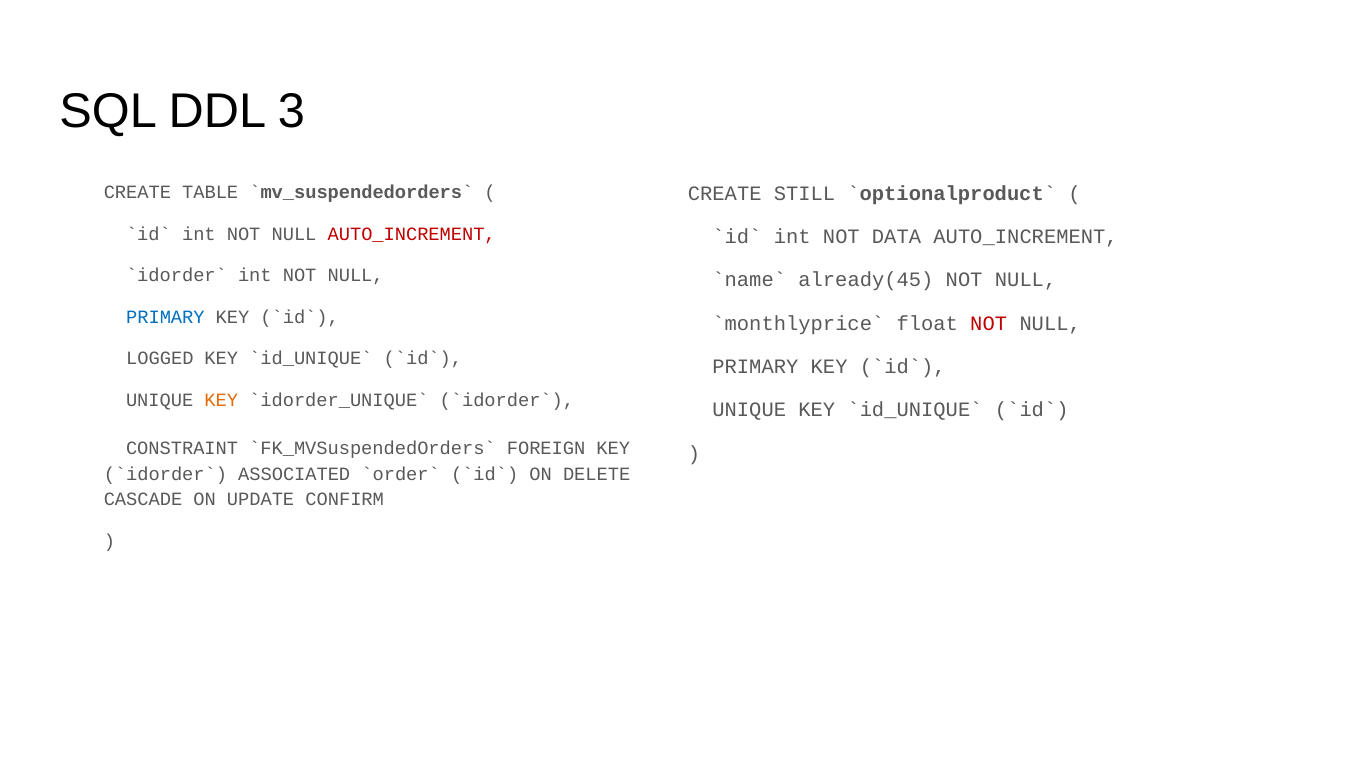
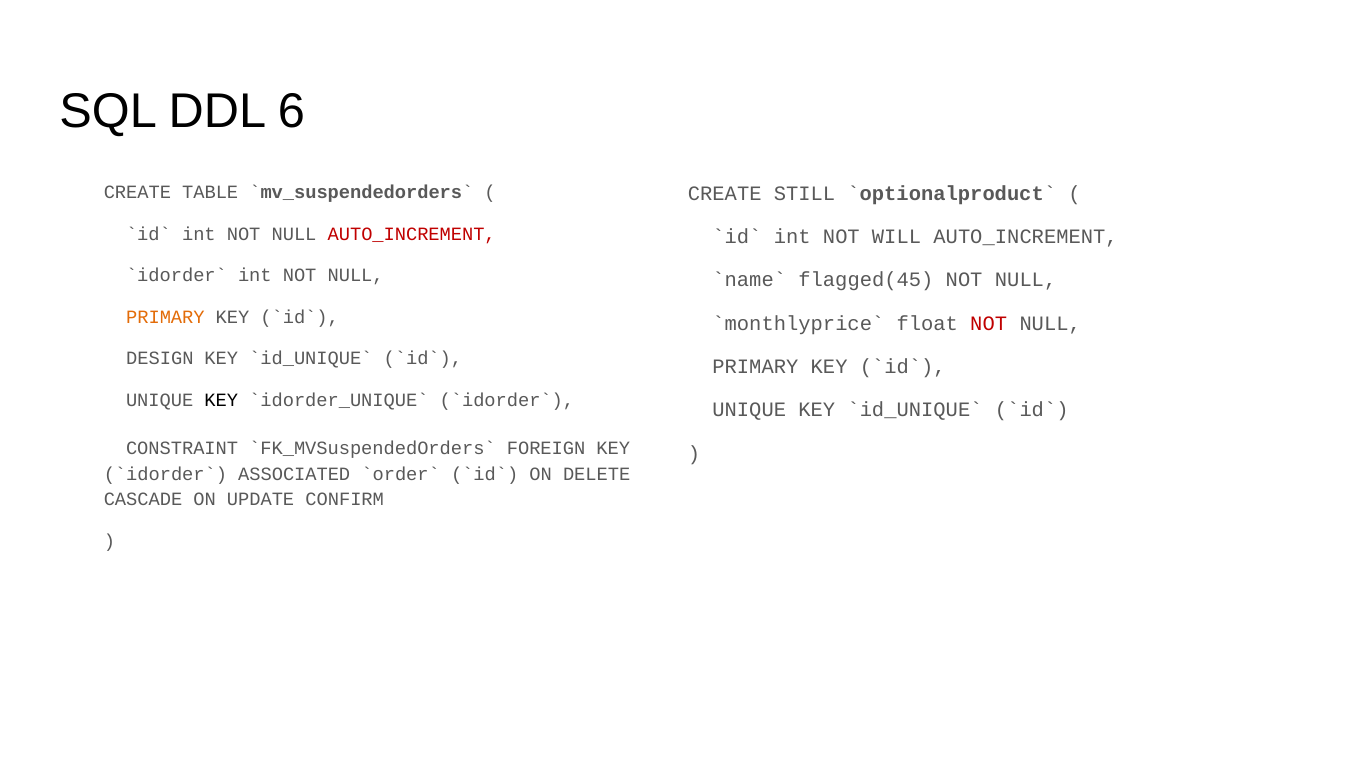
3: 3 -> 6
DATA: DATA -> WILL
already(45: already(45 -> flagged(45
PRIMARY at (165, 317) colour: blue -> orange
LOGGED: LOGGED -> DESIGN
KEY at (221, 400) colour: orange -> black
